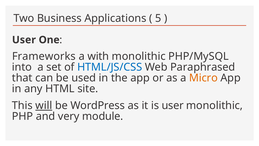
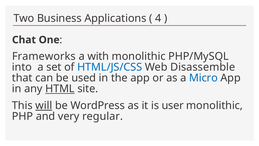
5: 5 -> 4
User at (24, 40): User -> Chat
Paraphrased: Paraphrased -> Disassemble
Micro colour: orange -> blue
HTML underline: none -> present
module: module -> regular
